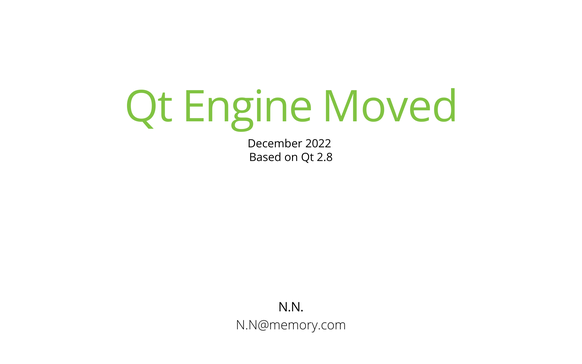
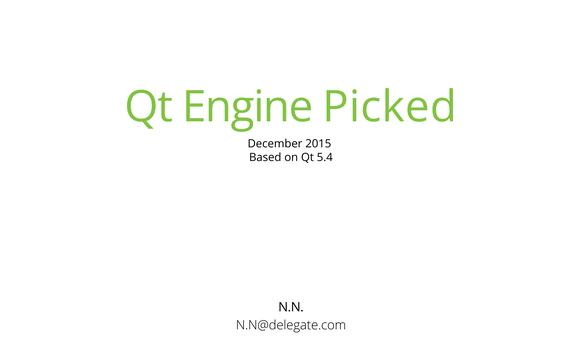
Moved: Moved -> Picked
2022: 2022 -> 2015
2.8: 2.8 -> 5.4
N.N@memory.com: N.N@memory.com -> N.N@delegate.com
